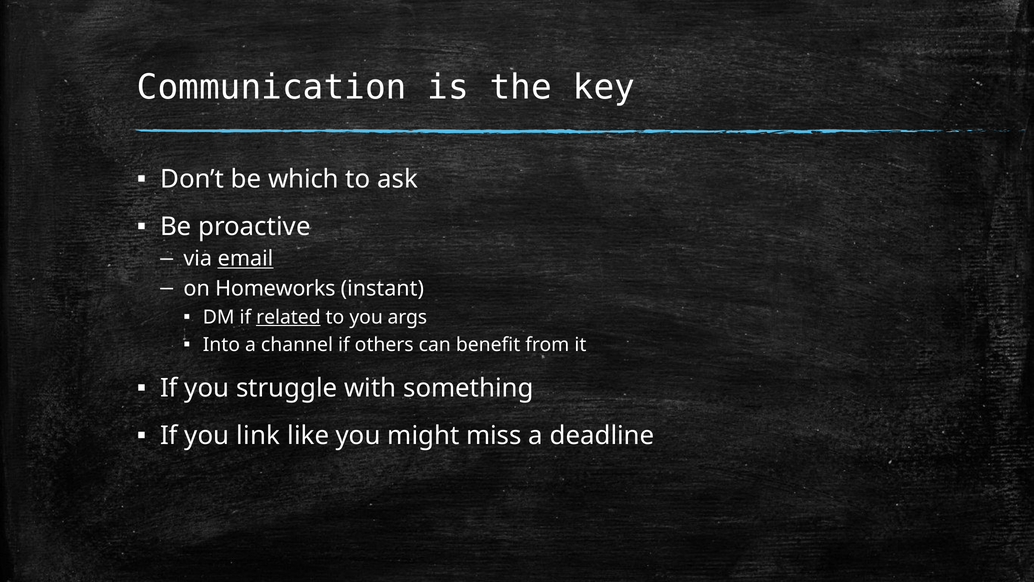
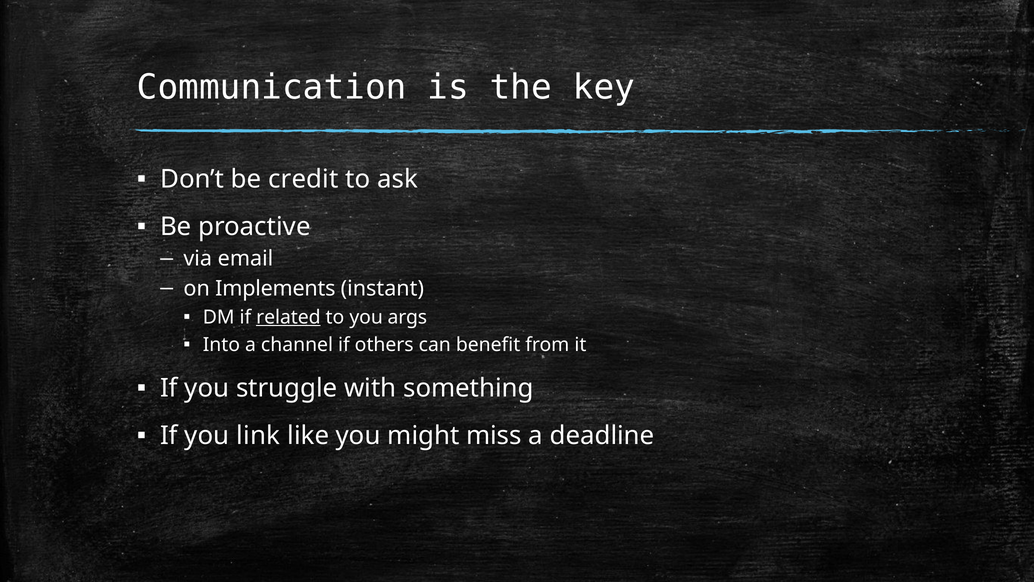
which: which -> credit
email underline: present -> none
Homeworks: Homeworks -> Implements
